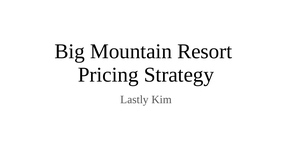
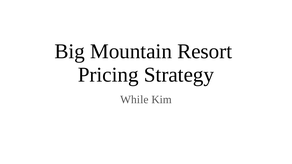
Lastly: Lastly -> While
